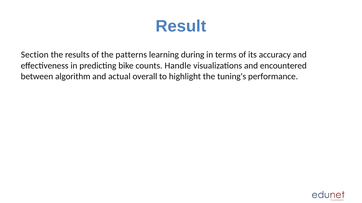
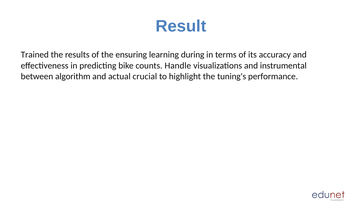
Section: Section -> Trained
patterns: patterns -> ensuring
encountered: encountered -> instrumental
overall: overall -> crucial
